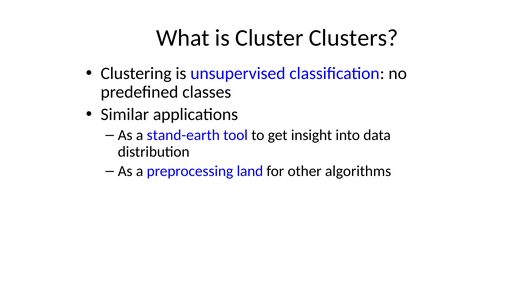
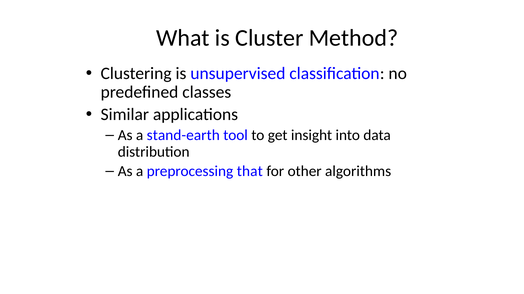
Clusters: Clusters -> Method
land: land -> that
